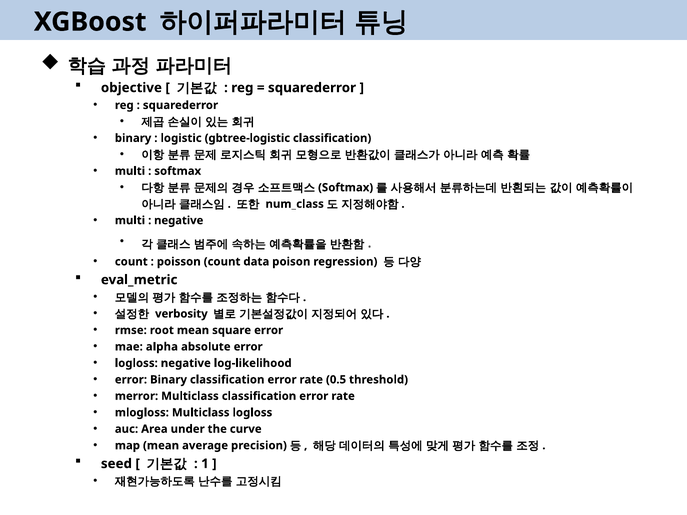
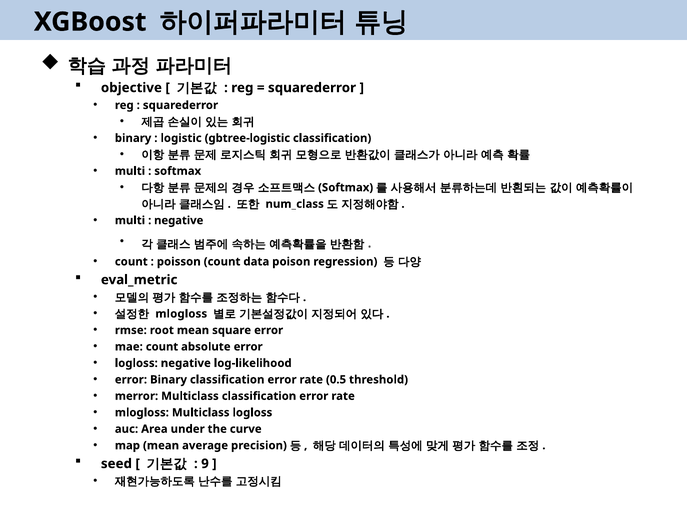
verbosity at (181, 314): verbosity -> mlogloss
mae alpha: alpha -> count
1: 1 -> 9
